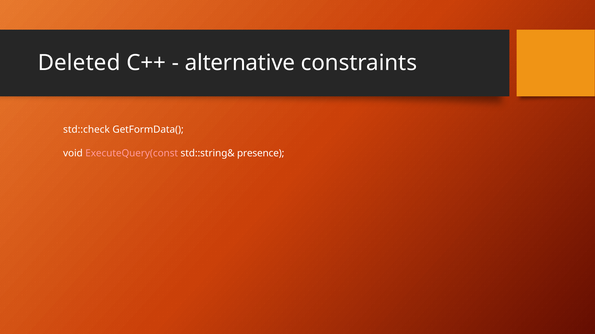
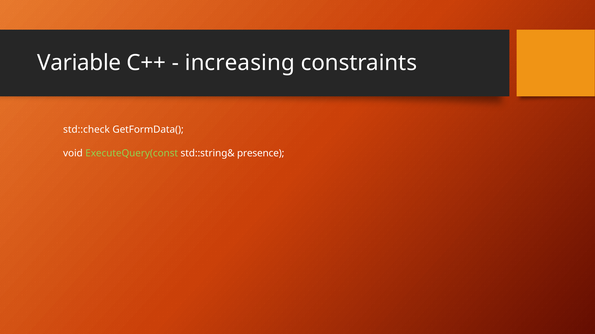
Deleted: Deleted -> Variable
alternative: alternative -> increasing
ExecuteQuery(const colour: pink -> light green
